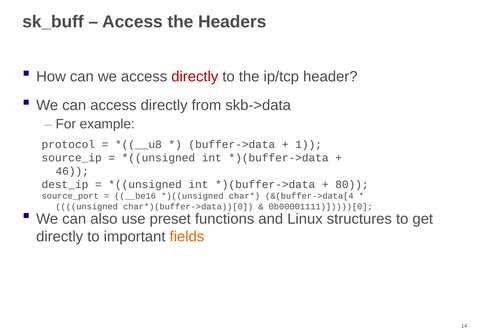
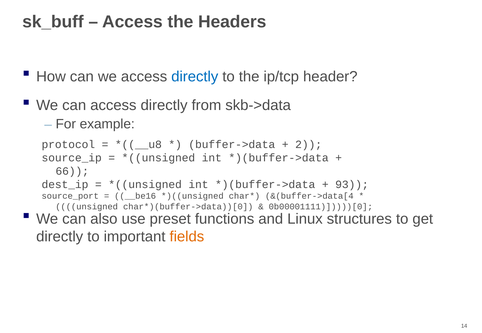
directly at (195, 77) colour: red -> blue
1: 1 -> 2
46: 46 -> 66
80: 80 -> 93
